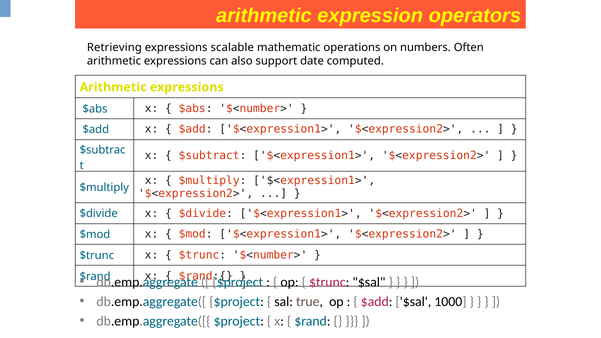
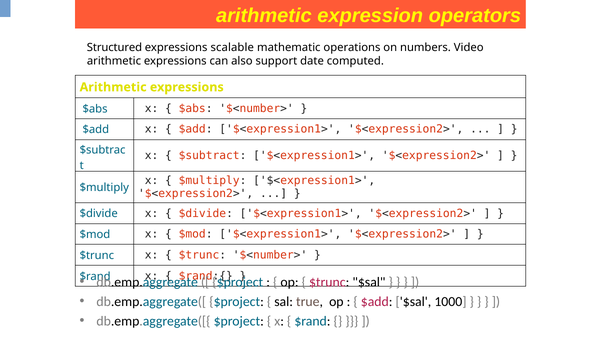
Retrieving: Retrieving -> Structured
Often: Often -> Video
